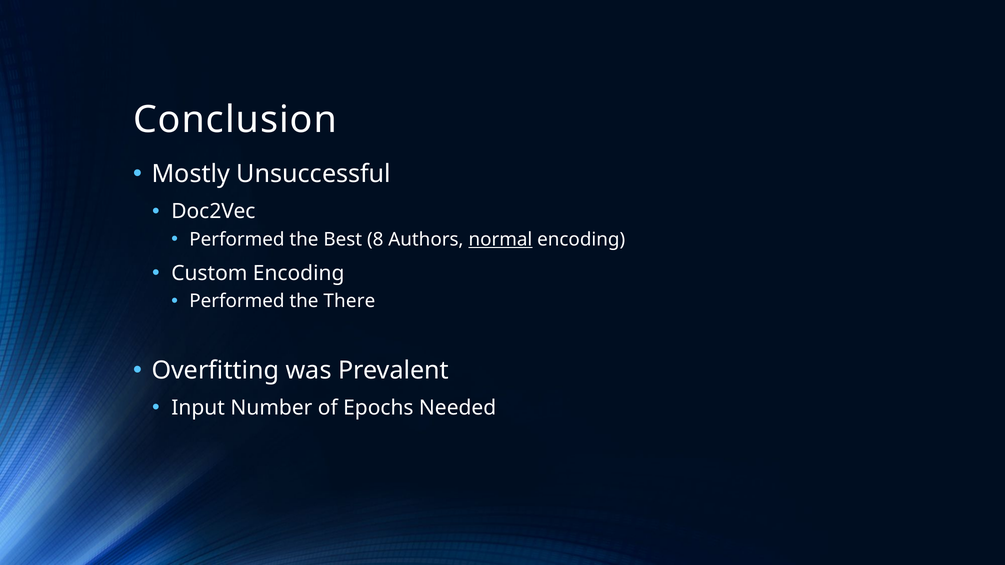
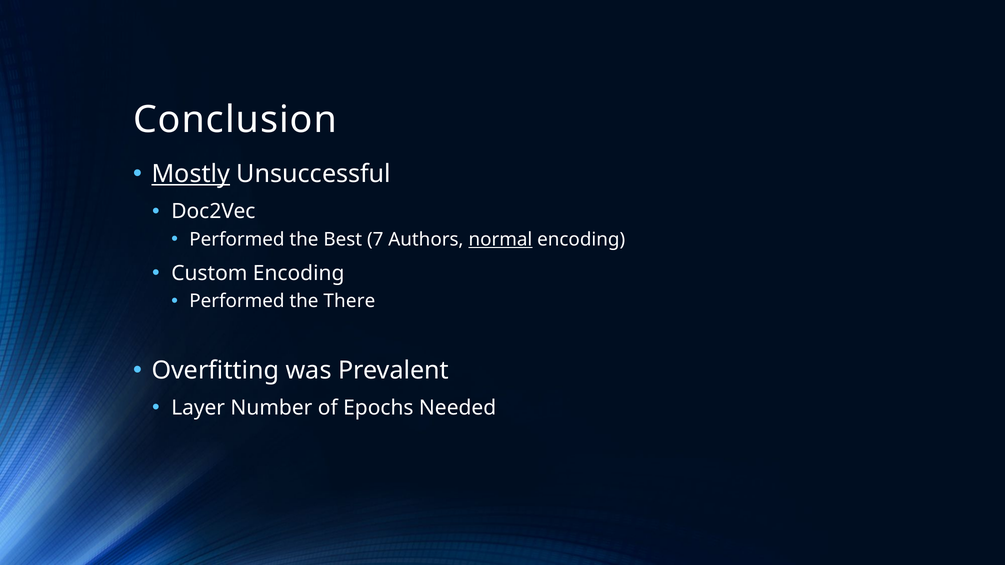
Mostly underline: none -> present
8: 8 -> 7
Input: Input -> Layer
